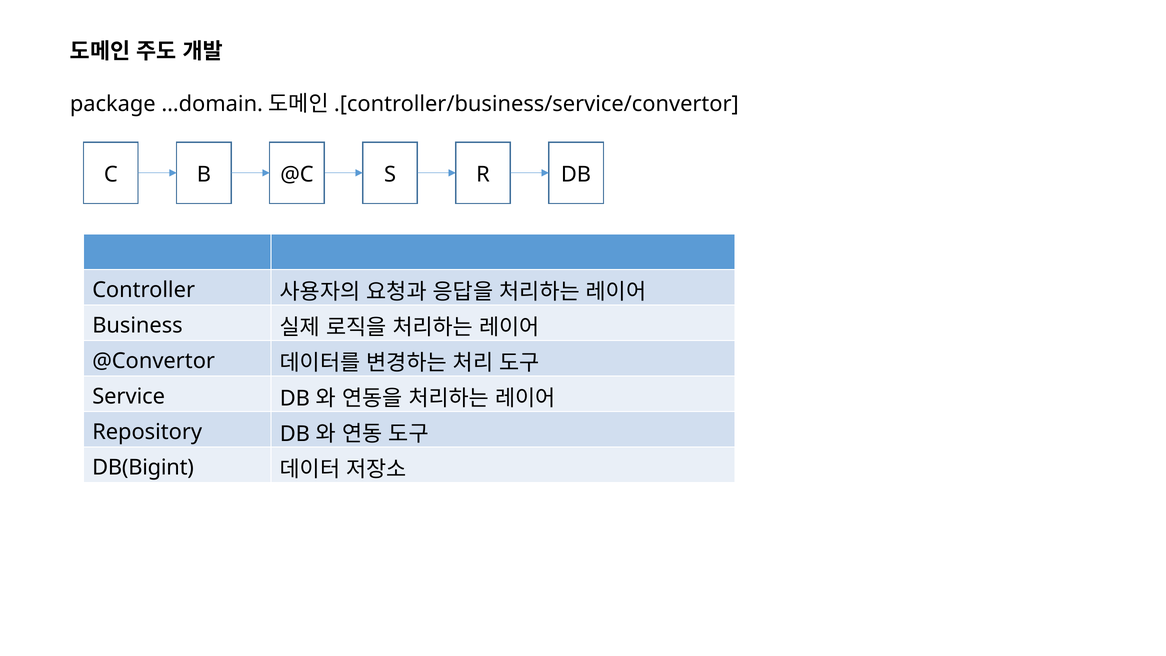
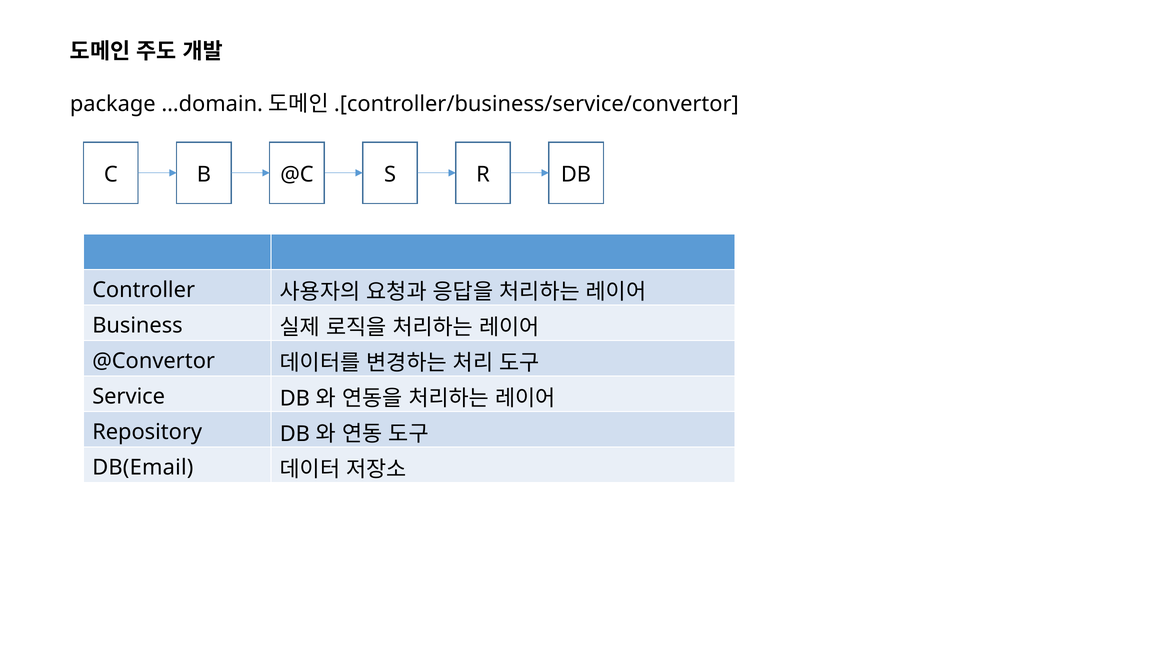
DB(Bigint: DB(Bigint -> DB(Email
